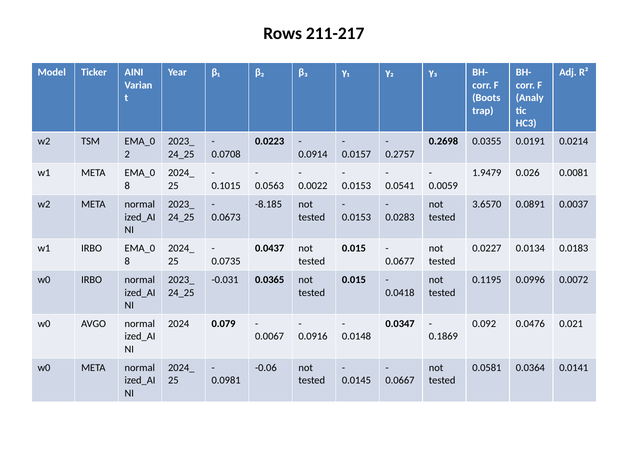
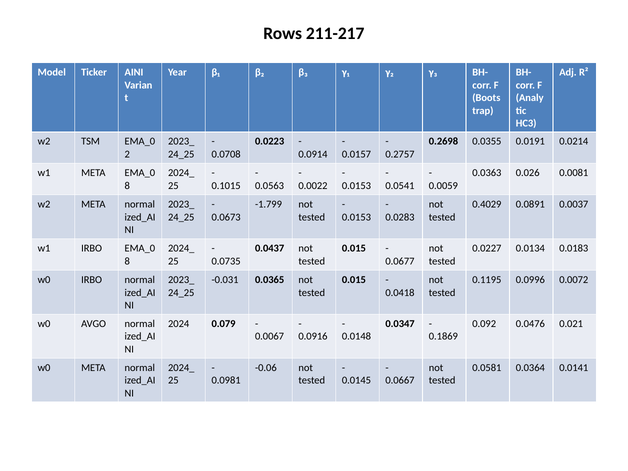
1.9479: 1.9479 -> 0.0363
-8.185: -8.185 -> -1.799
3.6570: 3.6570 -> 0.4029
